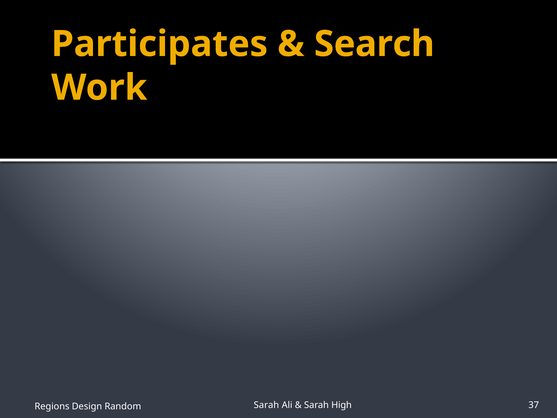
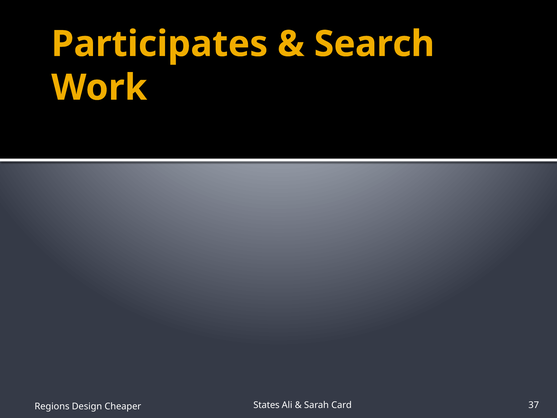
Sarah at (266, 405): Sarah -> States
High: High -> Card
Random: Random -> Cheaper
